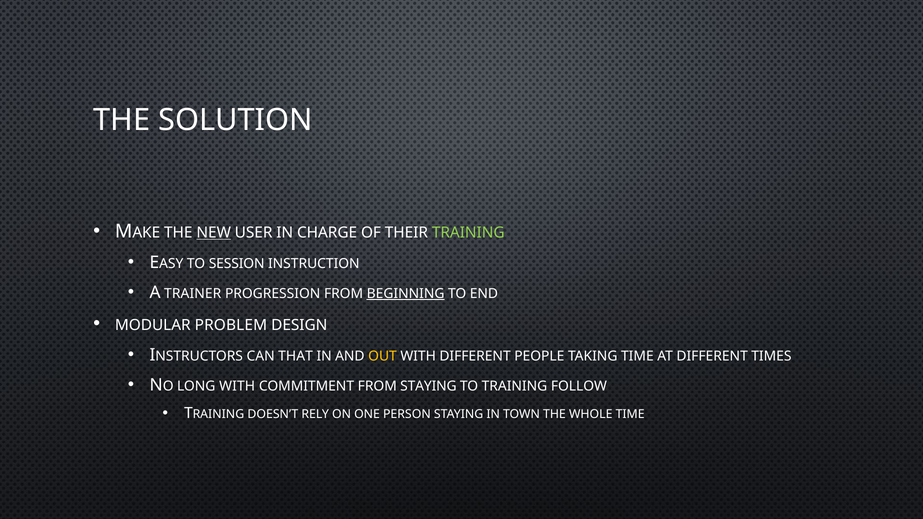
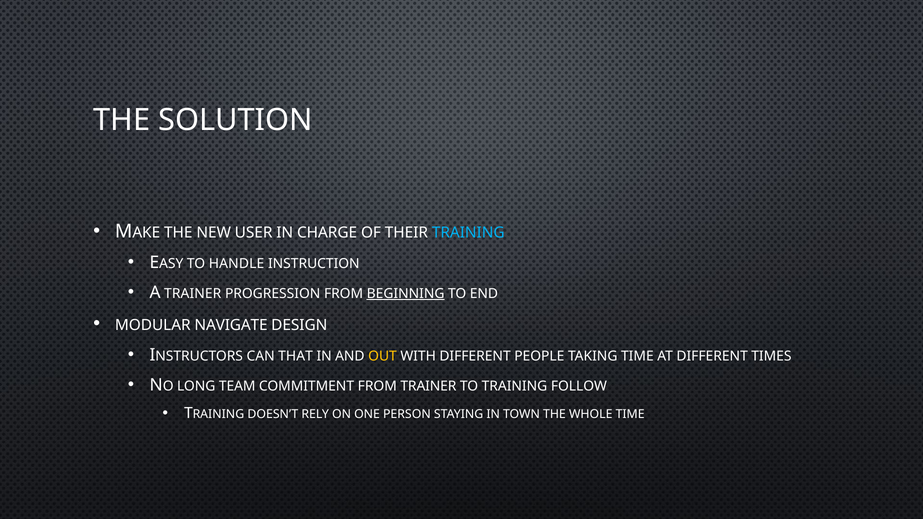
NEW underline: present -> none
TRAINING at (468, 233) colour: light green -> light blue
SESSION: SESSION -> HANDLE
PROBLEM: PROBLEM -> NAVIGATE
LONG WITH: WITH -> TEAM
FROM STAYING: STAYING -> TRAINER
